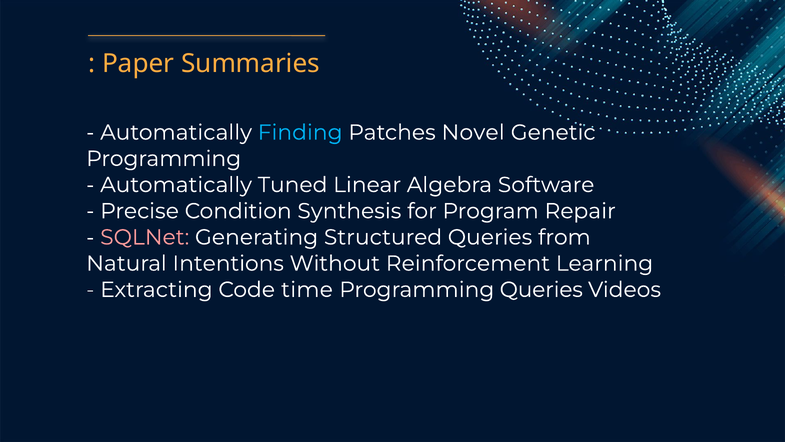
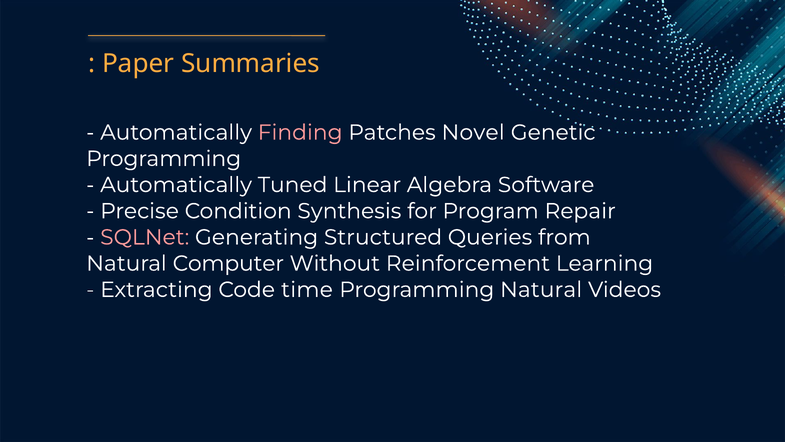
Finding colour: light blue -> pink
Intentions: Intentions -> Computer
Programming Queries: Queries -> Natural
